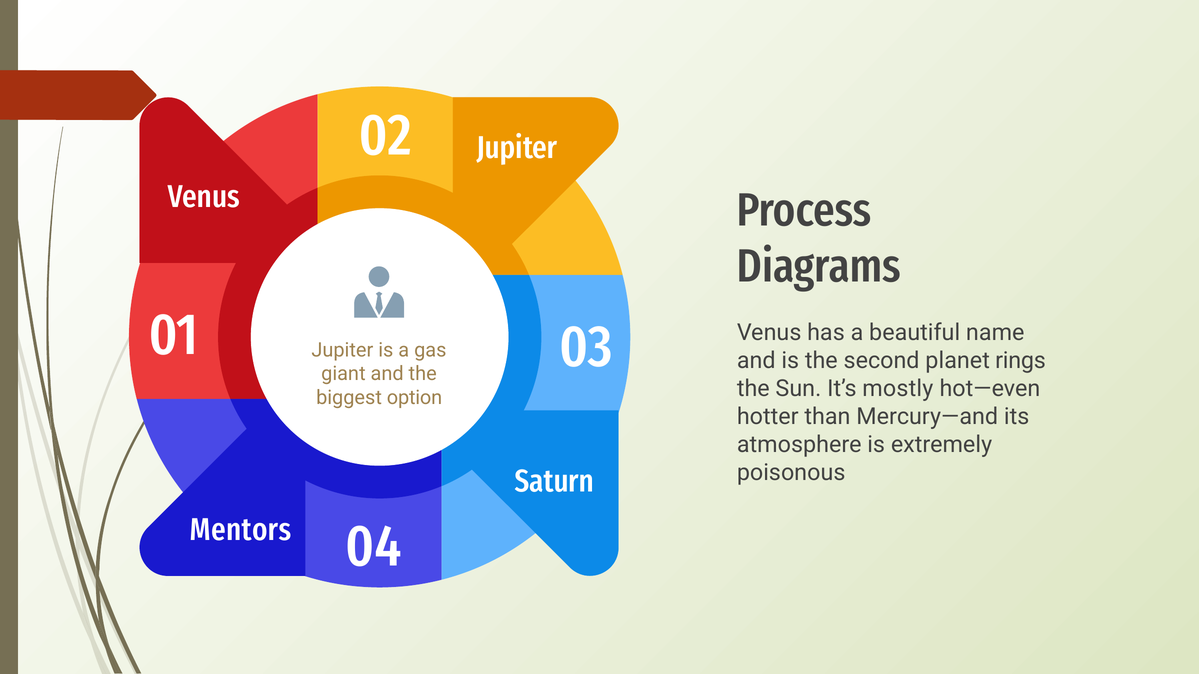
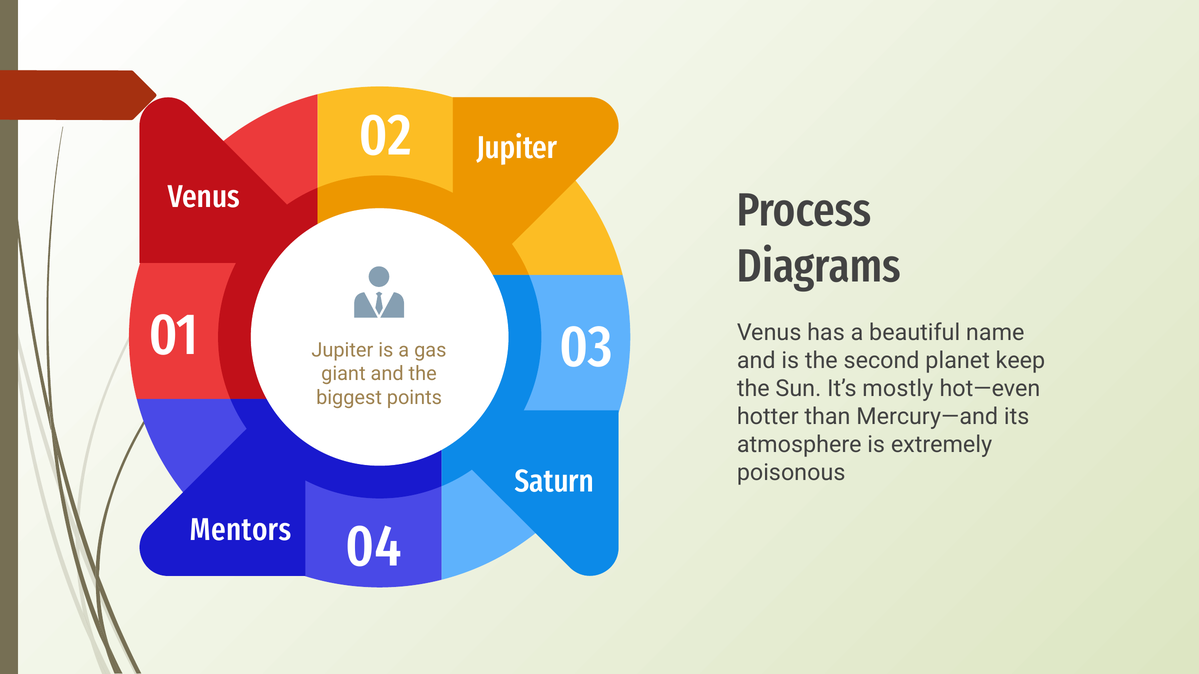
rings: rings -> keep
option: option -> points
